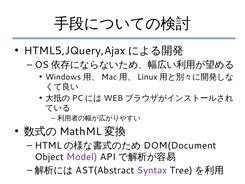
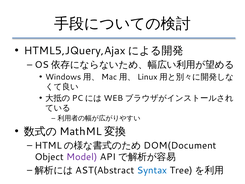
Syntax colour: purple -> blue
